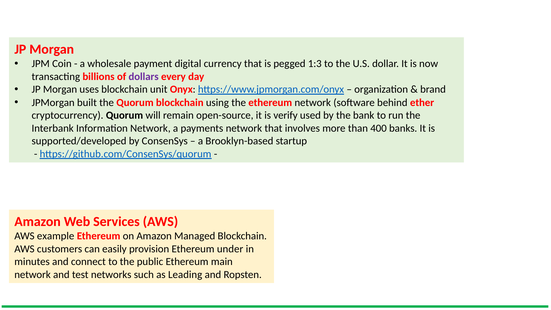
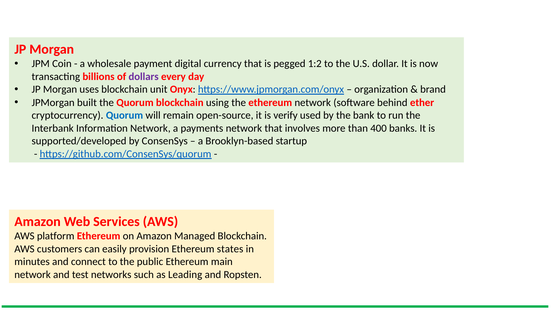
1:3: 1:3 -> 1:2
Quorum at (125, 115) colour: black -> blue
example: example -> platform
under: under -> states
